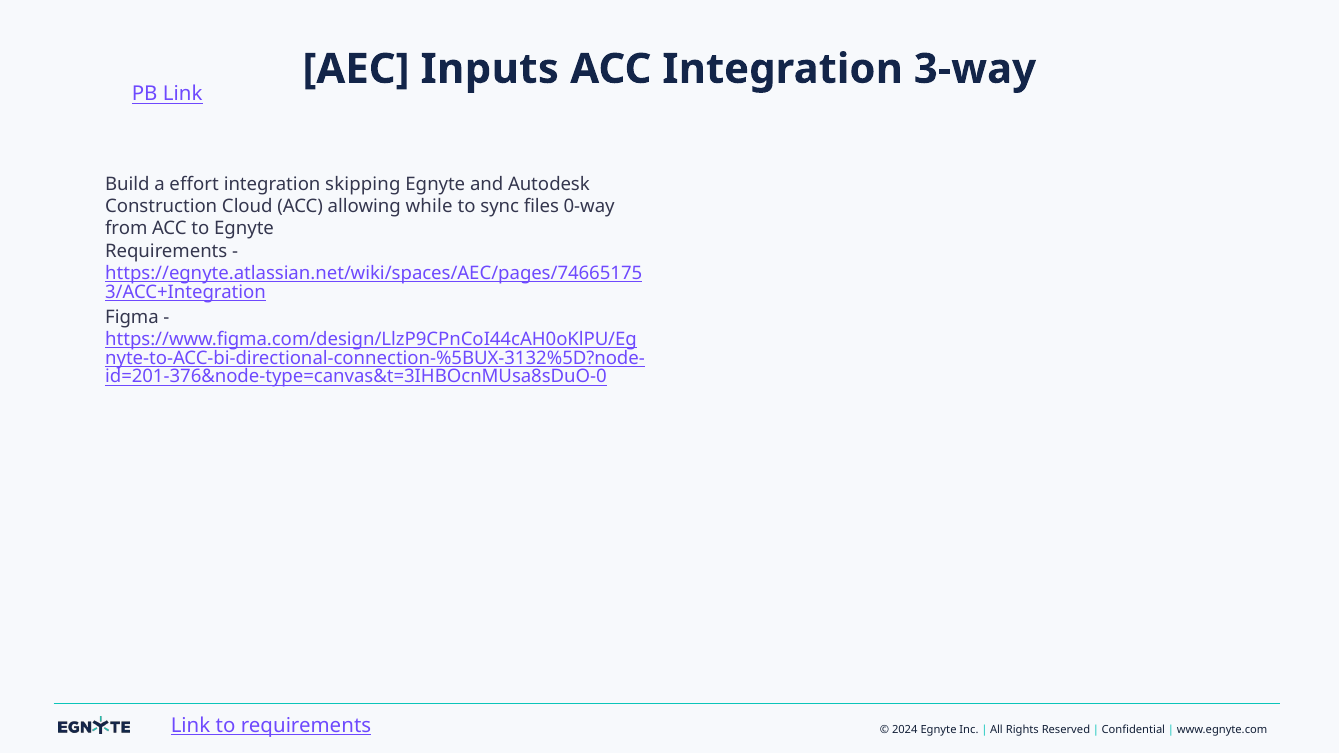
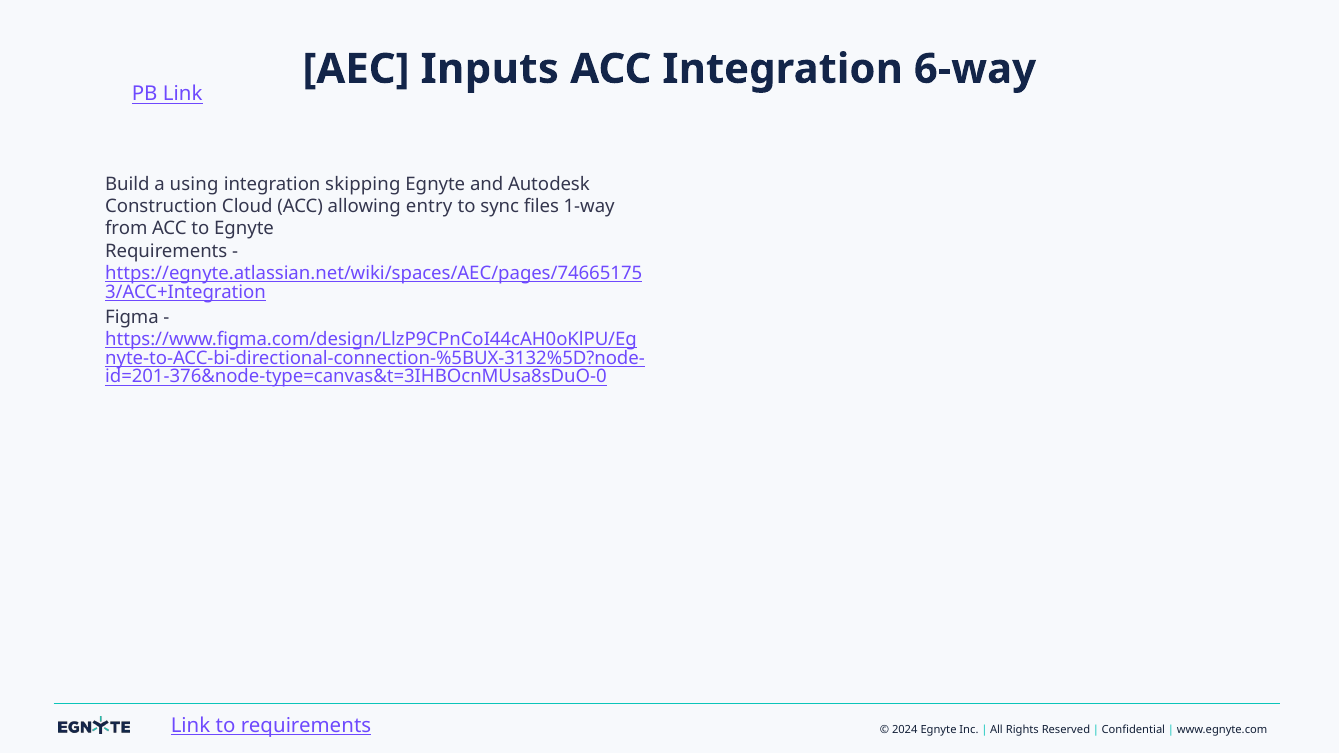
3-way: 3-way -> 6-way
effort: effort -> using
while: while -> entry
0-way: 0-way -> 1-way
